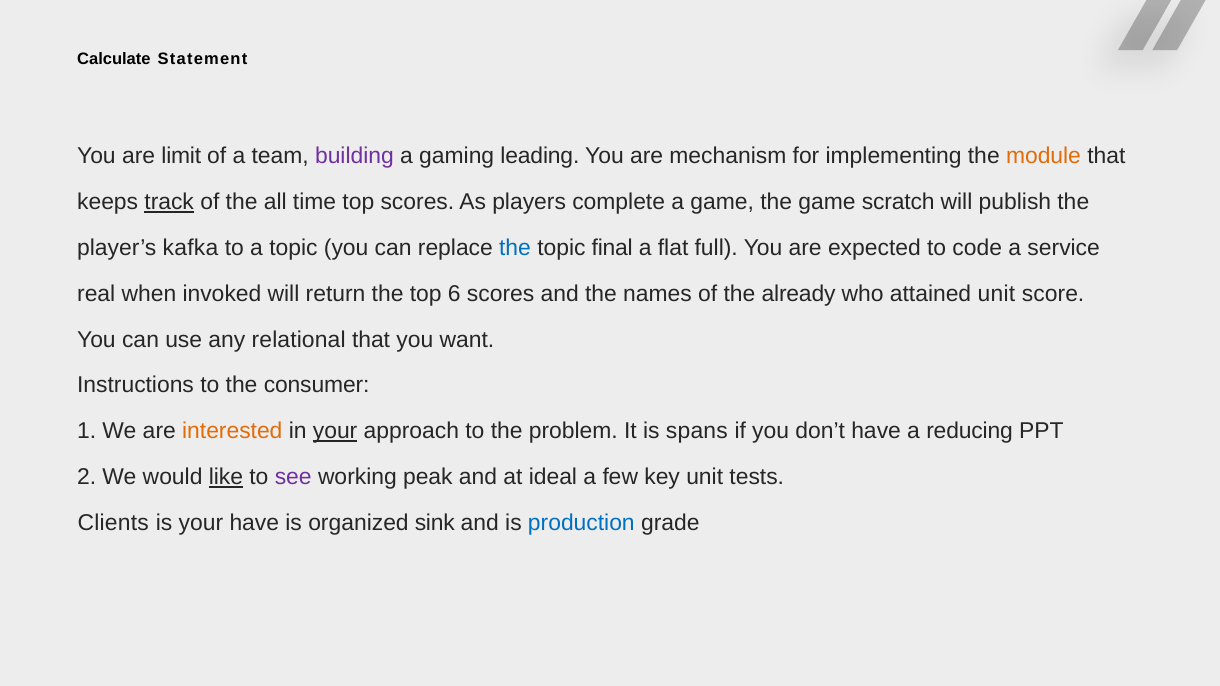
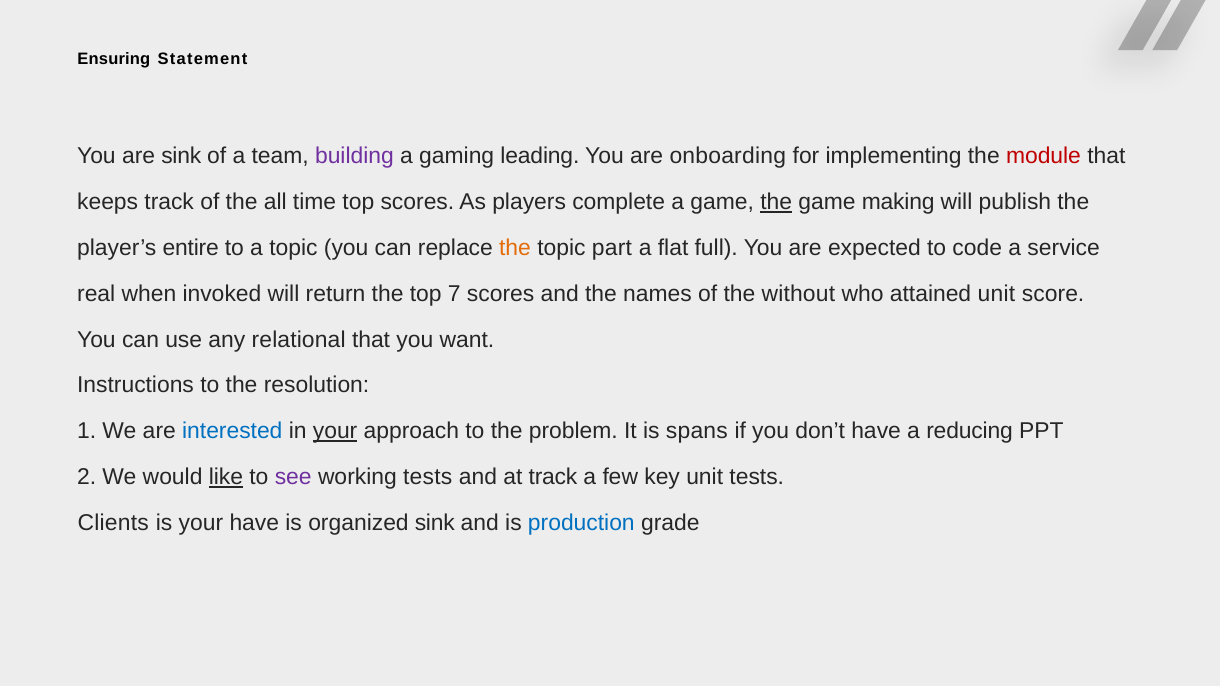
Calculate: Calculate -> Ensuring
are limit: limit -> sink
mechanism: mechanism -> onboarding
module colour: orange -> red
track at (169, 202) underline: present -> none
the at (776, 202) underline: none -> present
scratch: scratch -> making
kafka: kafka -> entire
the at (515, 248) colour: blue -> orange
final: final -> part
6: 6 -> 7
already: already -> without
consumer: consumer -> resolution
interested colour: orange -> blue
working peak: peak -> tests
at ideal: ideal -> track
